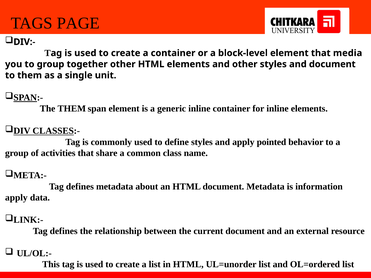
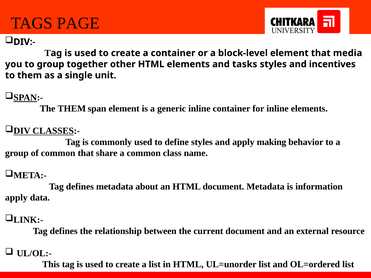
and other: other -> tasks
and document: document -> incentives
pointed: pointed -> making
of activities: activities -> common
